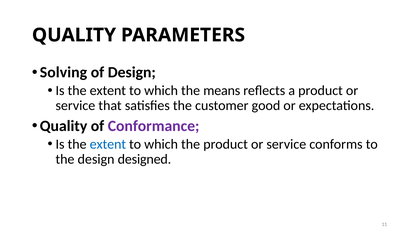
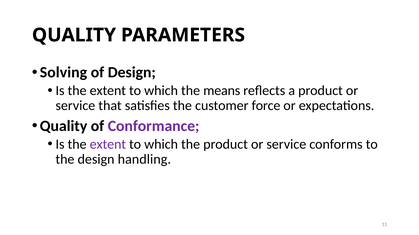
good: good -> force
extent at (108, 145) colour: blue -> purple
designed: designed -> handling
